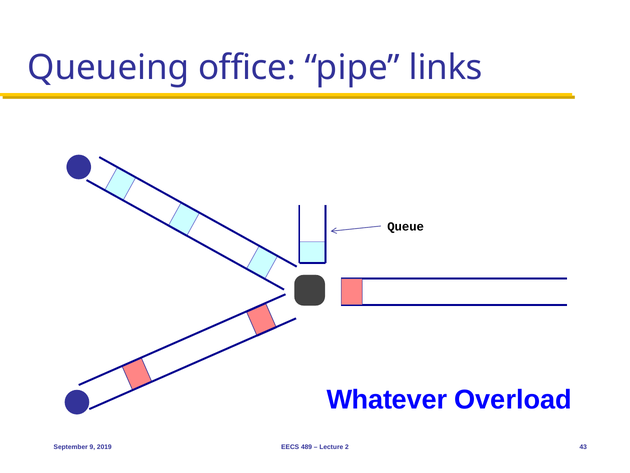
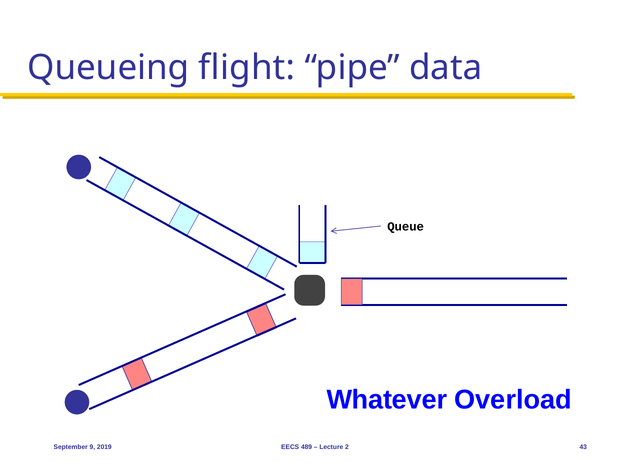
office: office -> flight
links: links -> data
